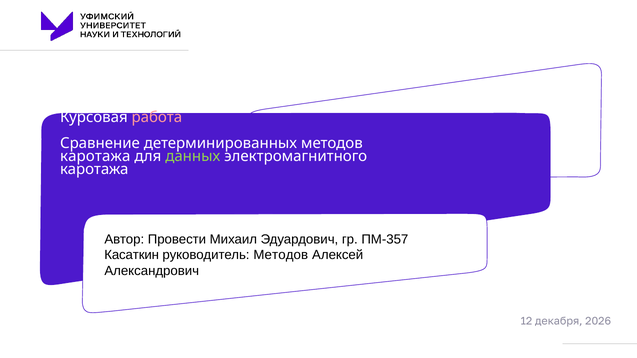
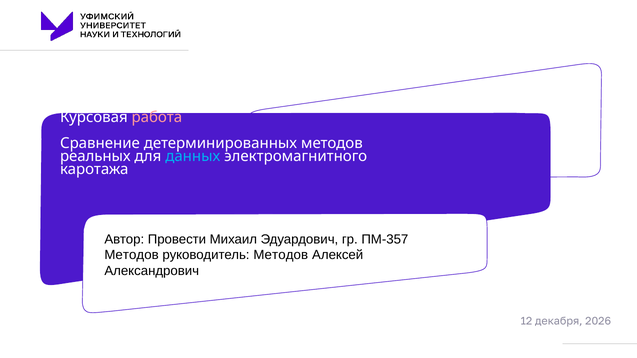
каротажа at (95, 156): каротажа -> реальных
данных colour: light green -> light blue
Касаткин at (132, 255): Касаткин -> Методов
